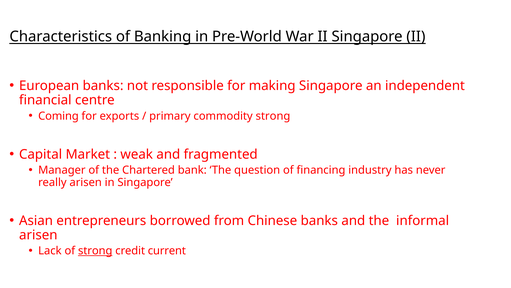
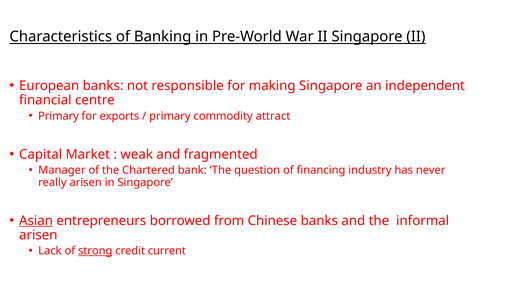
Coming at (58, 116): Coming -> Primary
commodity strong: strong -> attract
Asian underline: none -> present
